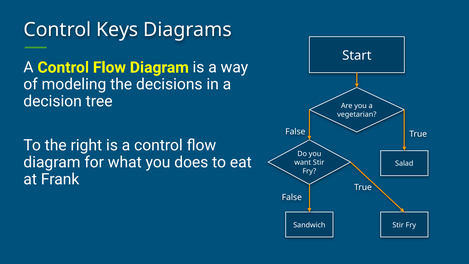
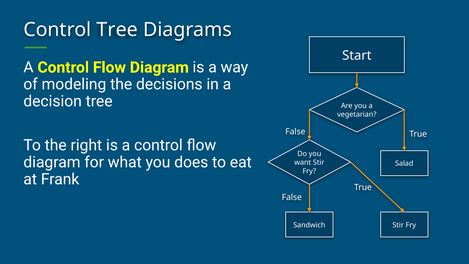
Control Keys: Keys -> Tree
